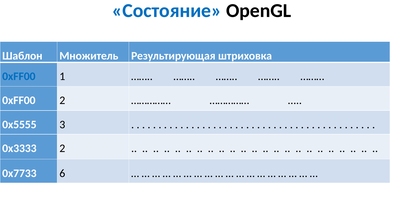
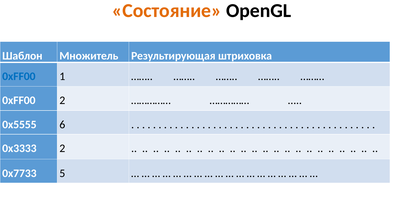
Состояние colour: blue -> orange
3: 3 -> 6
6: 6 -> 5
